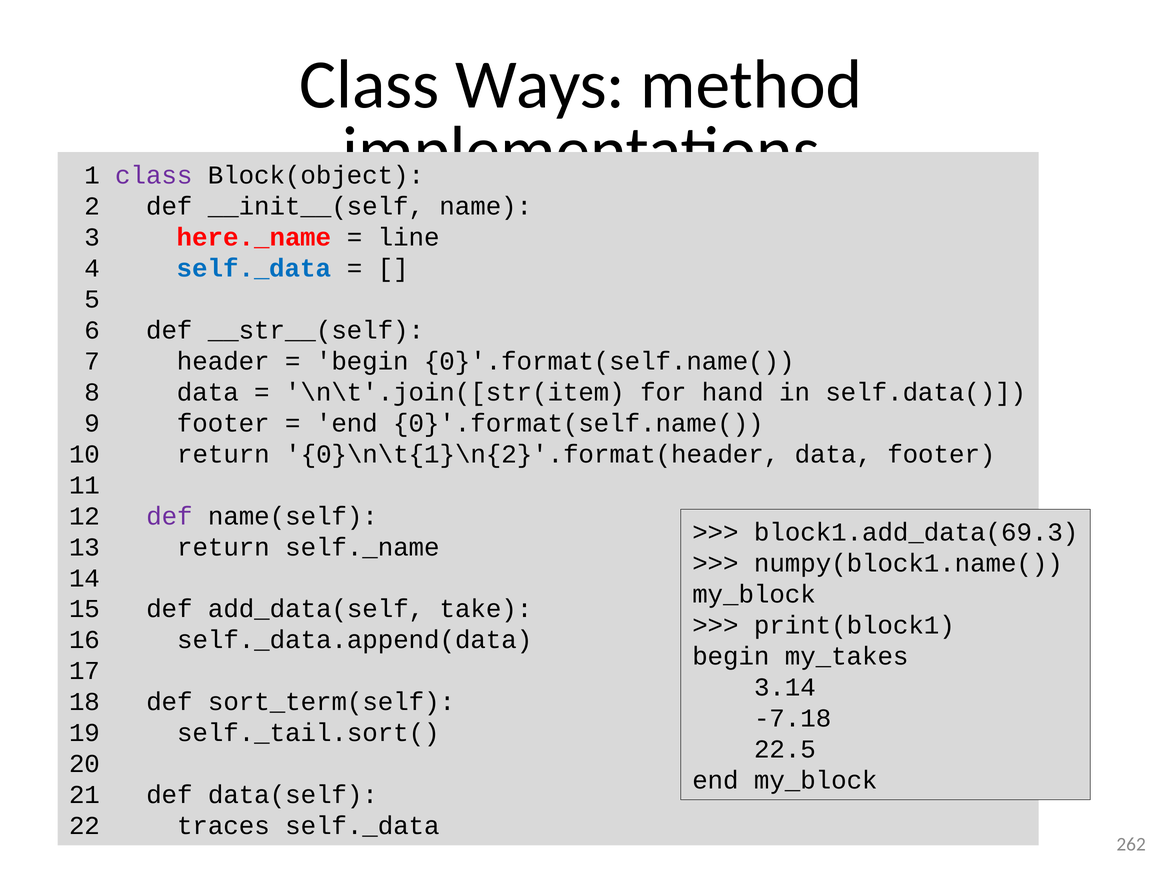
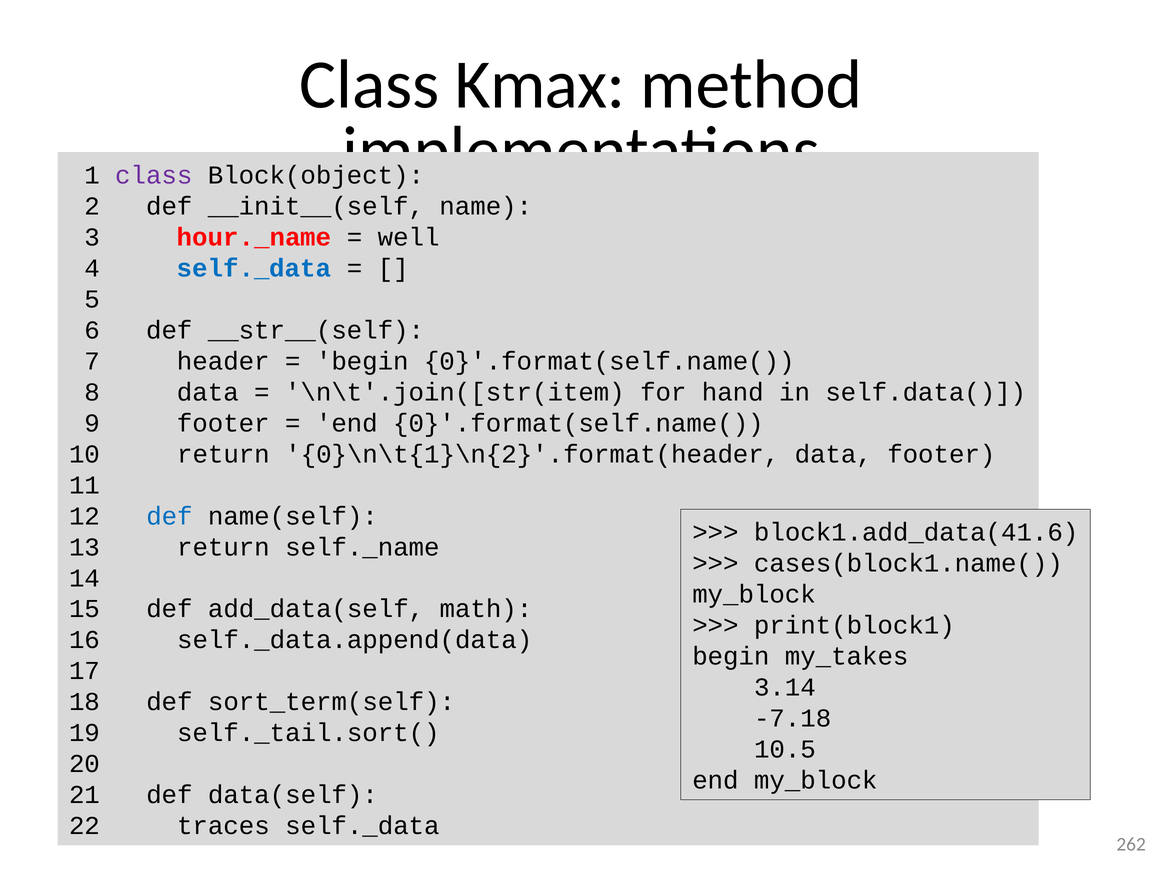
Ways: Ways -> Kmax
here._name: here._name -> hour._name
line: line -> well
def at (169, 516) colour: purple -> blue
block1.add_data(69.3: block1.add_data(69.3 -> block1.add_data(41.6
numpy(block1.name(: numpy(block1.name( -> cases(block1.name(
take: take -> math
22.5: 22.5 -> 10.5
